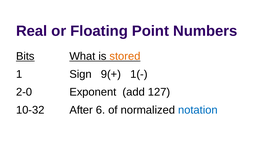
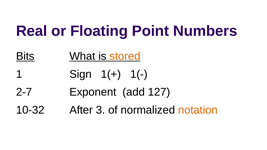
9(+: 9(+ -> 1(+
2-0: 2-0 -> 2-7
6: 6 -> 3
notation colour: blue -> orange
